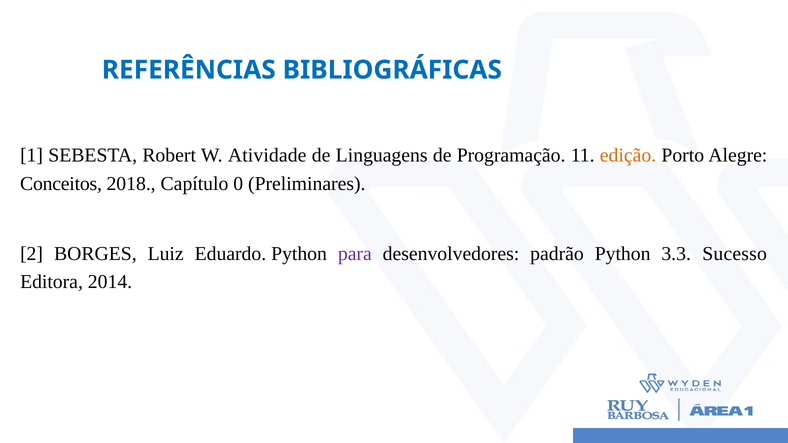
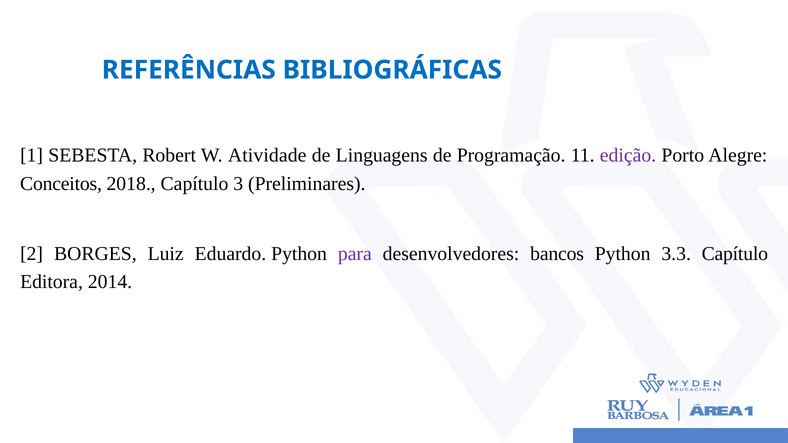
edição colour: orange -> purple
0: 0 -> 3
padrão: padrão -> bancos
3.3 Sucesso: Sucesso -> Capítulo
